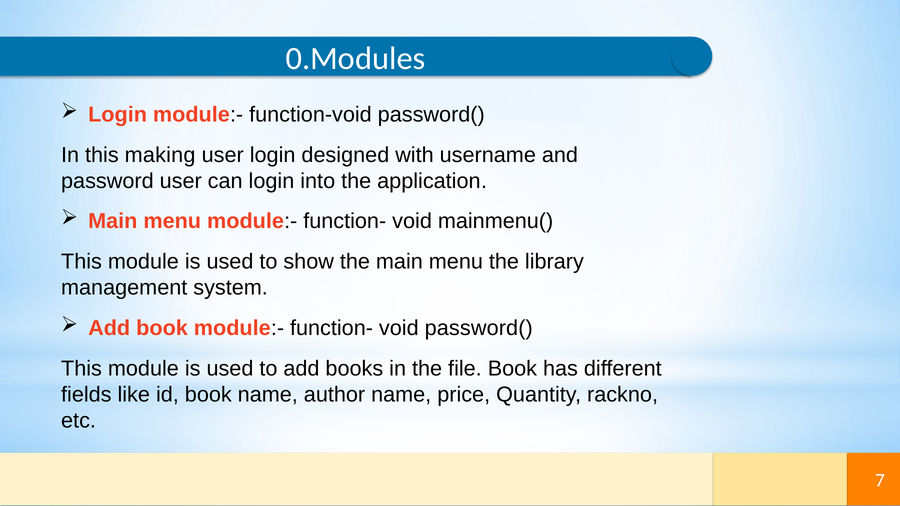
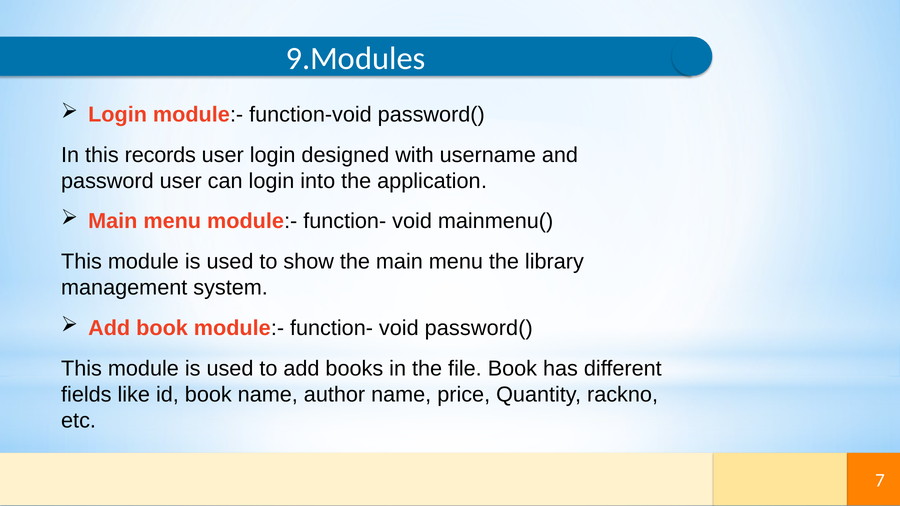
0.Modules: 0.Modules -> 9.Modules
making: making -> records
